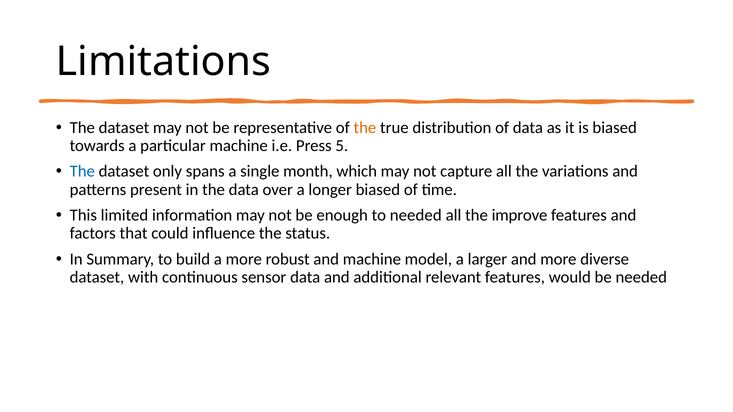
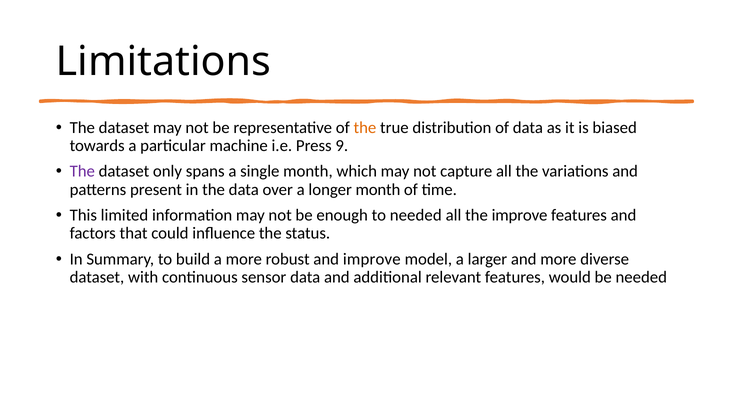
5: 5 -> 9
The at (82, 172) colour: blue -> purple
longer biased: biased -> month
and machine: machine -> improve
